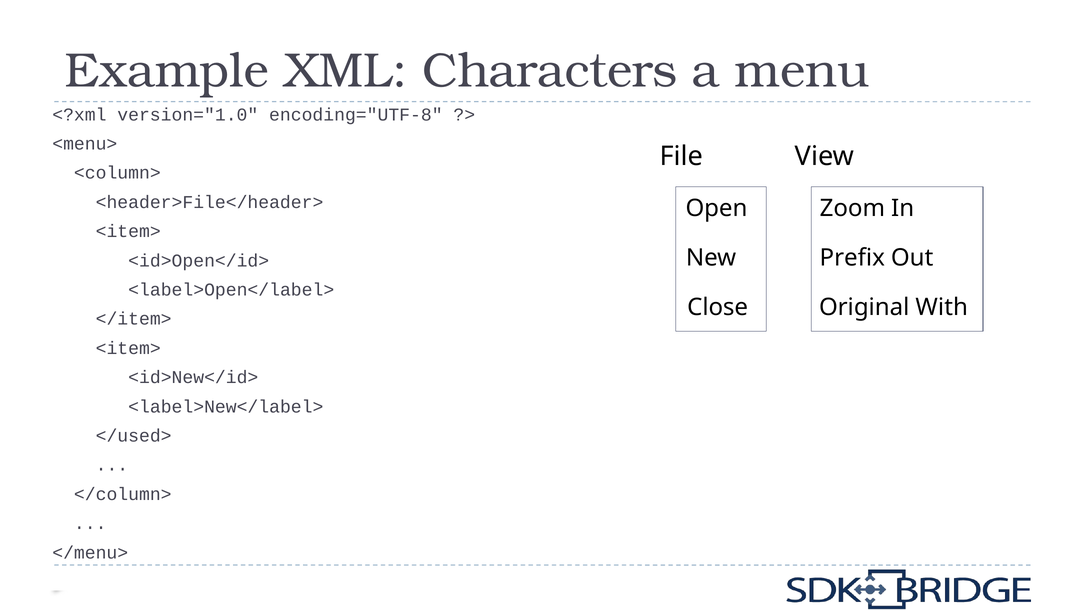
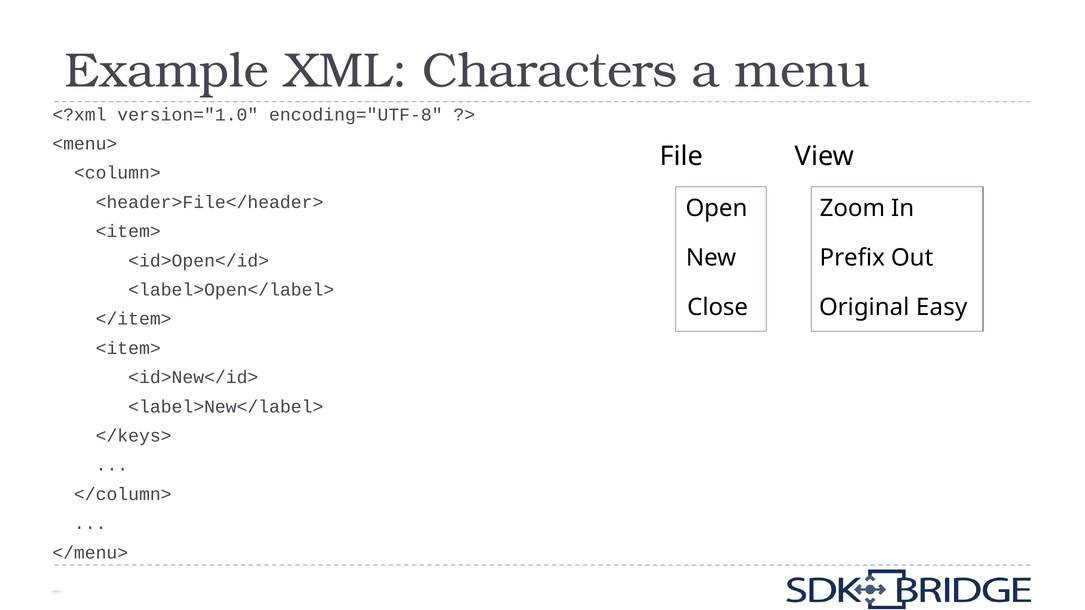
With: With -> Easy
</used>: </used> -> </keys>
